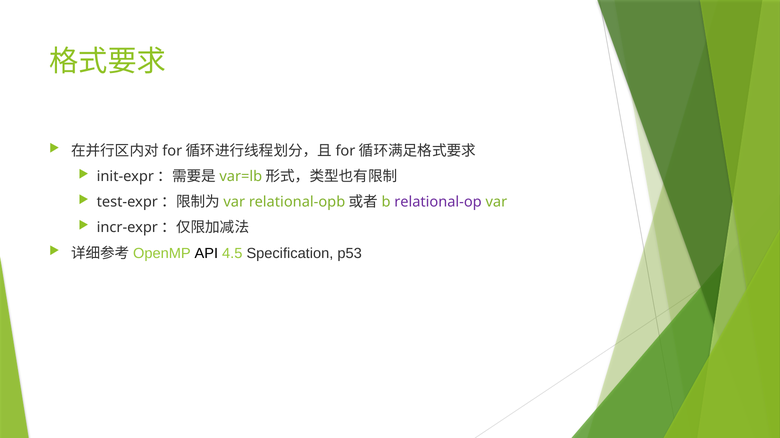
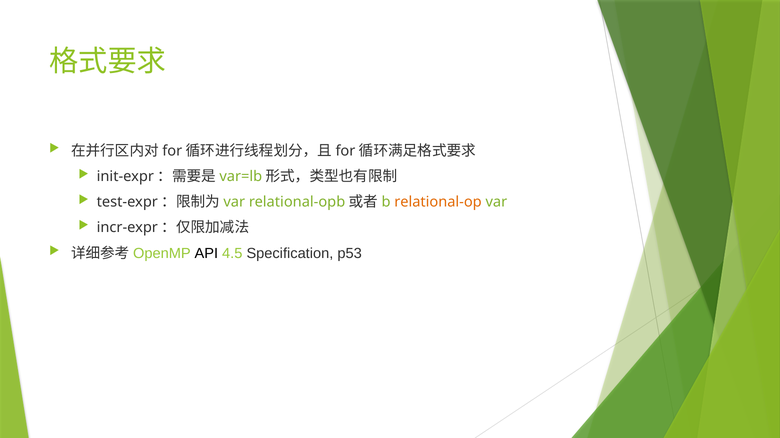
relational-op colour: purple -> orange
